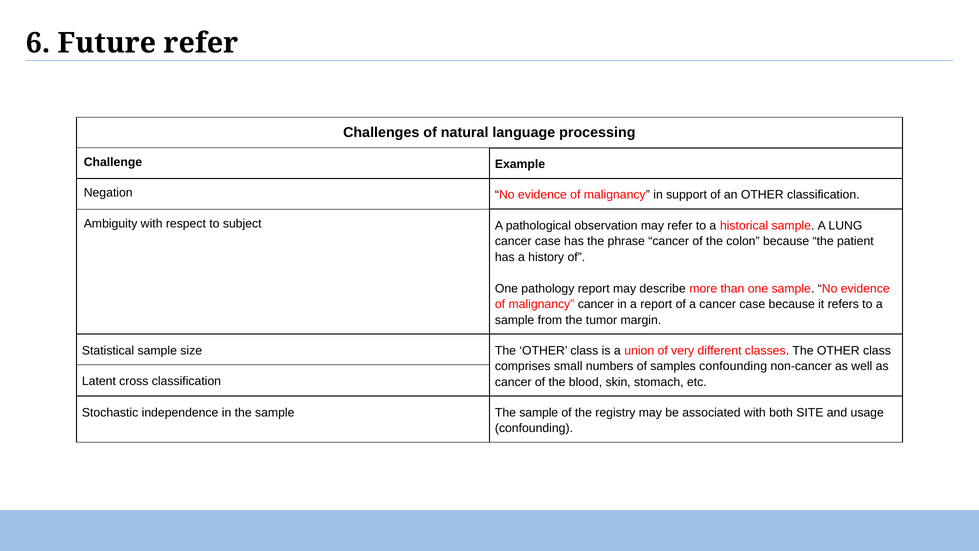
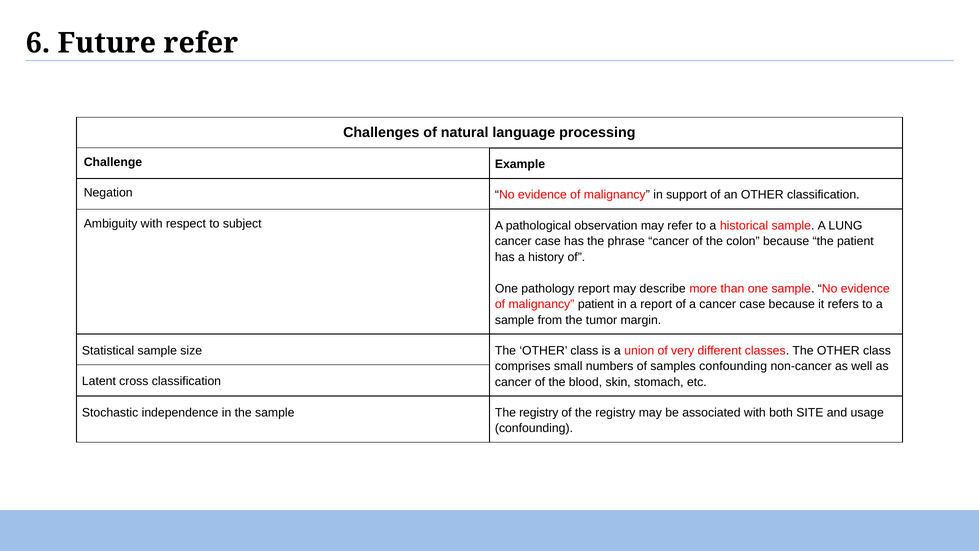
malignancy cancer: cancer -> patient
sample The sample: sample -> registry
